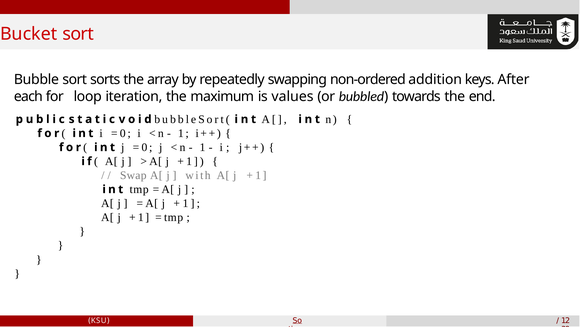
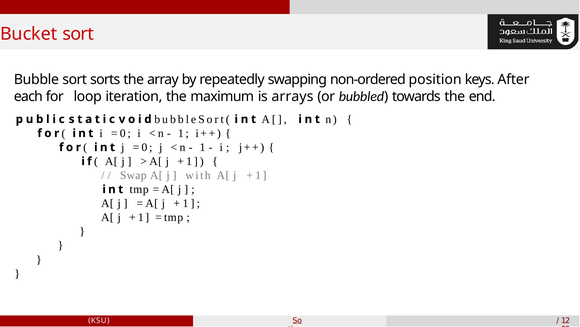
addition: addition -> position
values: values -> arrays
